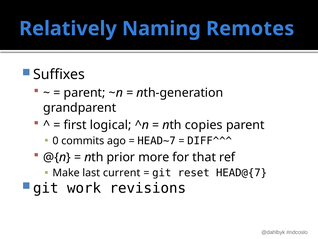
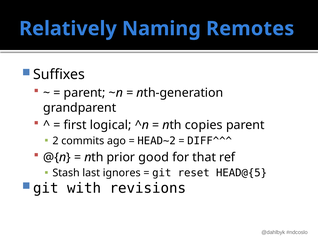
0: 0 -> 2
HEAD~7: HEAD~7 -> HEAD~2
more: more -> good
Make: Make -> Stash
current: current -> ignores
HEAD@{7: HEAD@{7 -> HEAD@{5
work: work -> with
